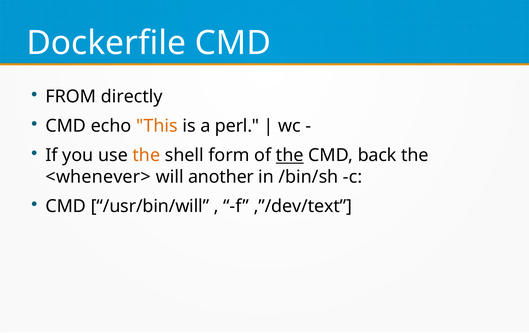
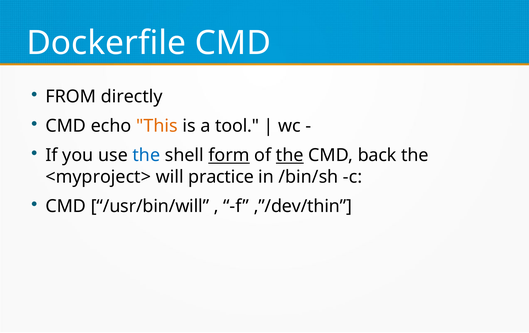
perl: perl -> tool
the at (146, 155) colour: orange -> blue
form underline: none -> present
<whenever>: <whenever> -> <myproject>
another: another -> practice
,”/dev/text: ,”/dev/text -> ,”/dev/thin
